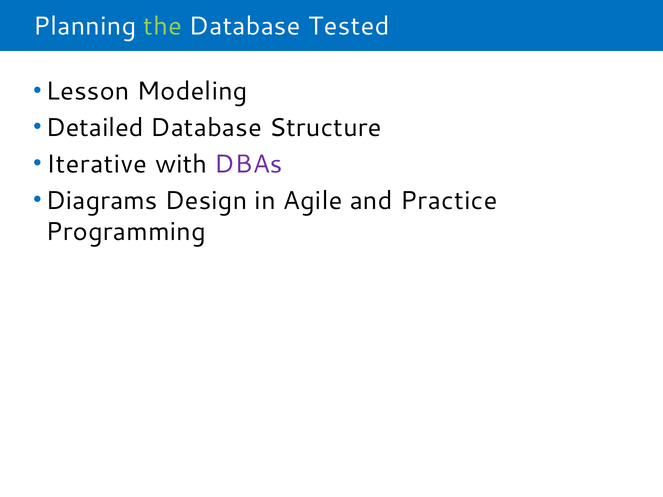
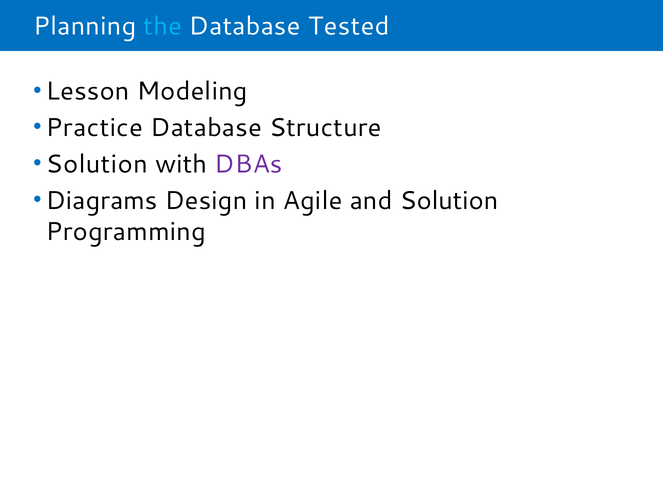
the colour: light green -> light blue
Detailed: Detailed -> Practice
Iterative at (97, 164): Iterative -> Solution
and Practice: Practice -> Solution
